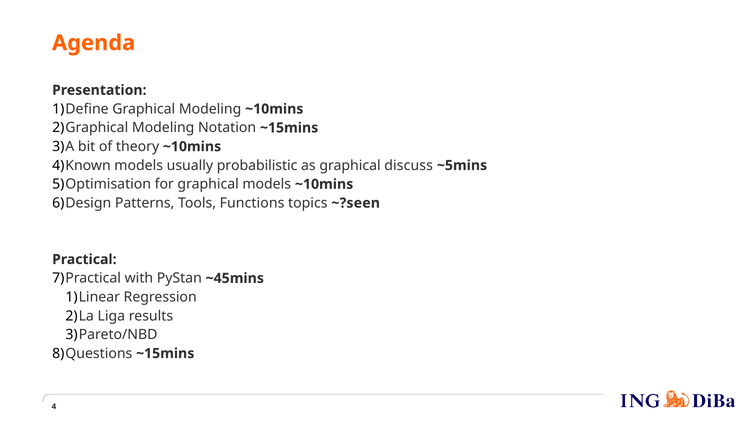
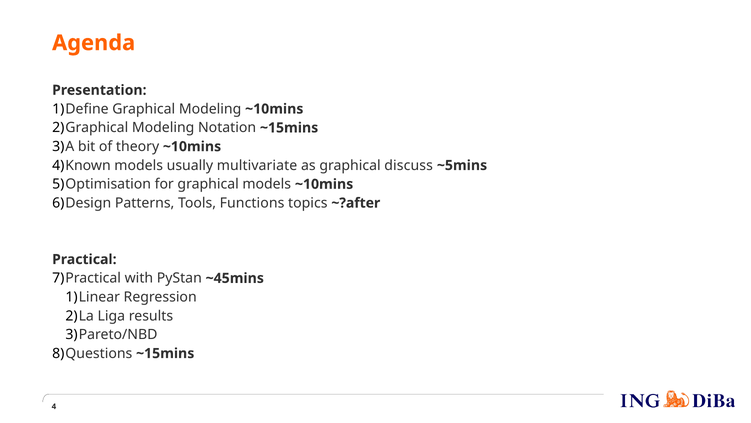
probabilistic: probabilistic -> multivariate
~?seen: ~?seen -> ~?after
